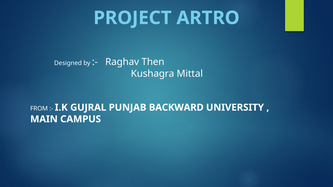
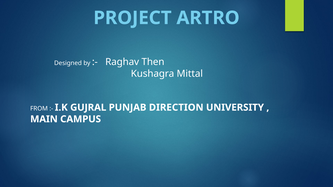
BACKWARD: BACKWARD -> DIRECTION
